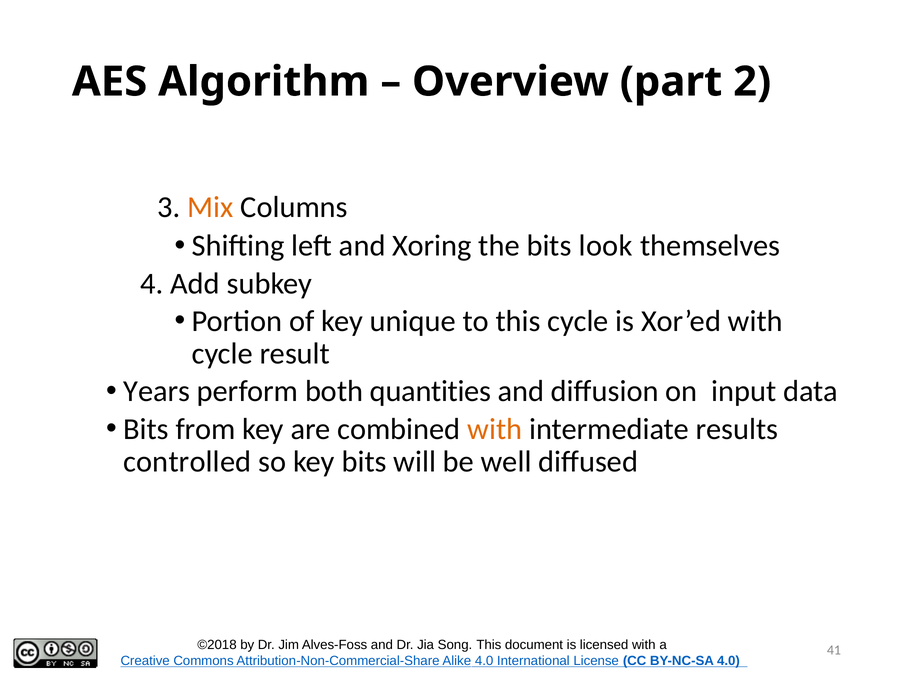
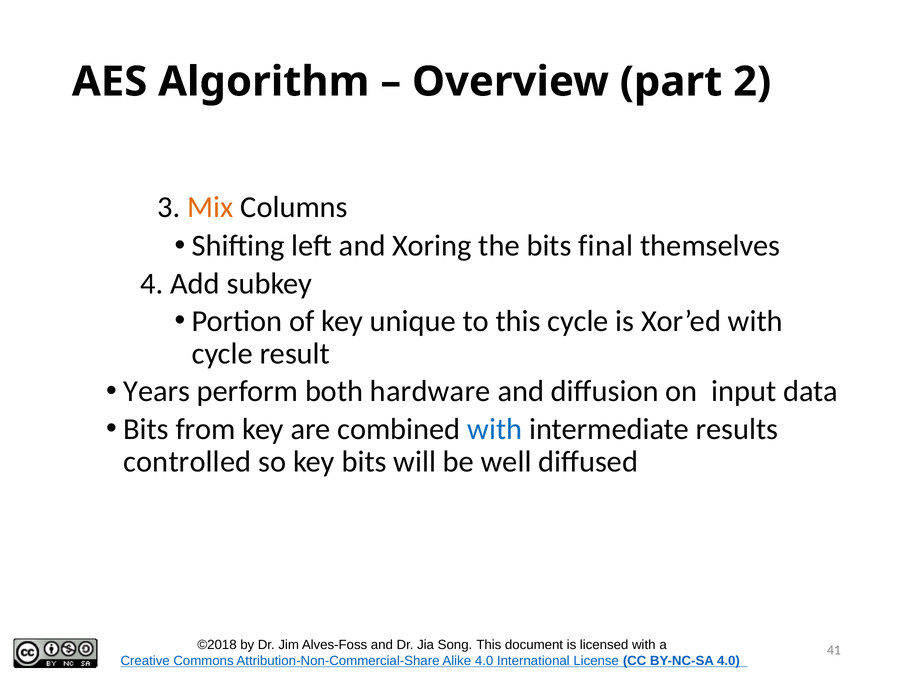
look: look -> final
quantities: quantities -> hardware
with at (495, 429) colour: orange -> blue
